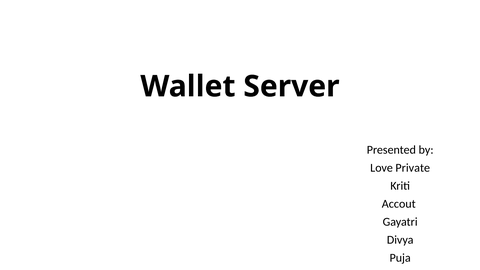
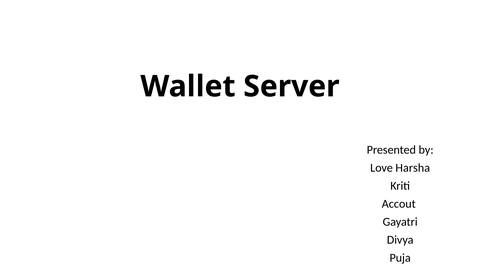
Private: Private -> Harsha
